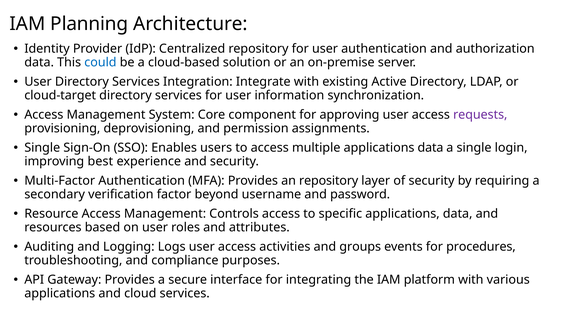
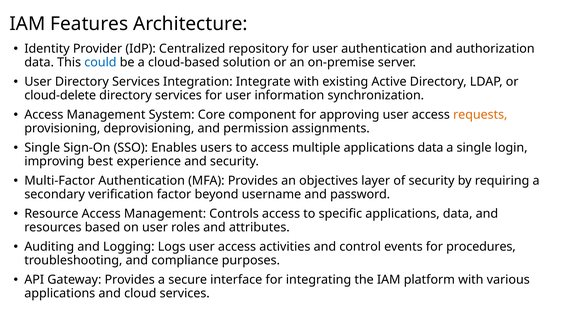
Planning: Planning -> Features
cloud-target: cloud-target -> cloud-delete
requests colour: purple -> orange
an repository: repository -> objectives
groups: groups -> control
